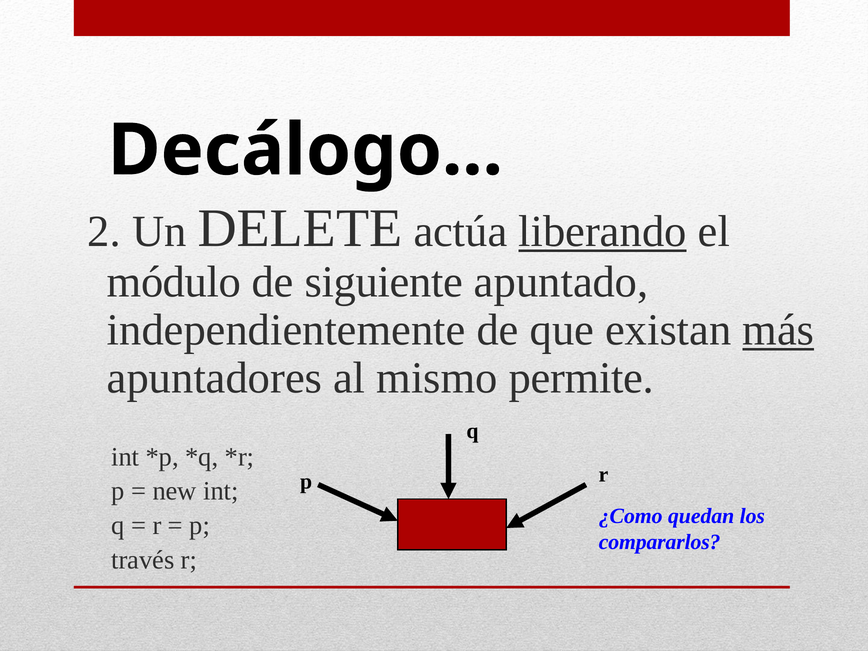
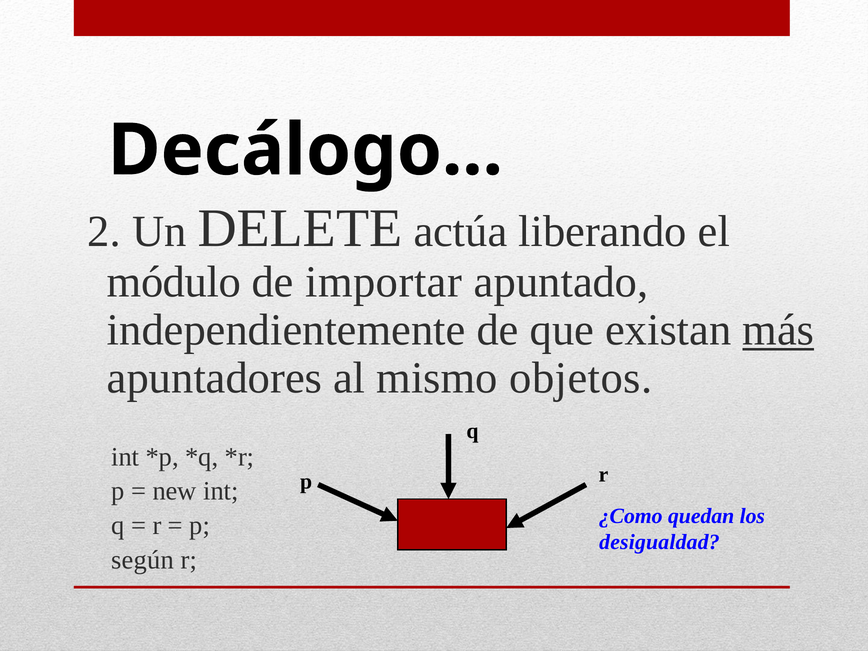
liberando underline: present -> none
siguiente: siguiente -> importar
permite: permite -> objetos
compararlos: compararlos -> desigualdad
través: través -> según
